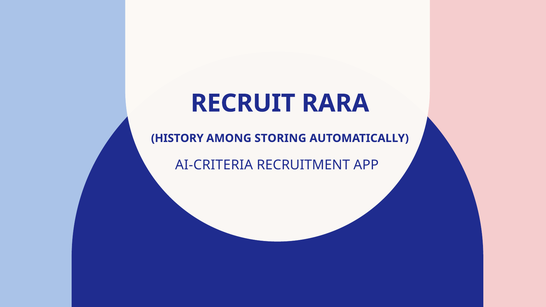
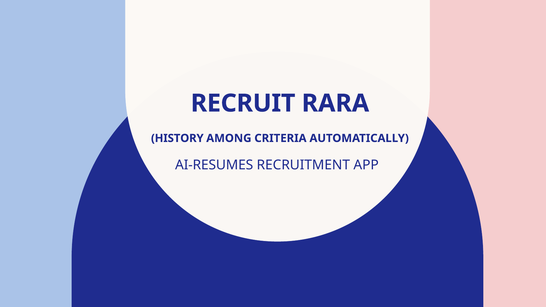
STORING: STORING -> CRITERIA
AI-CRITERIA: AI-CRITERIA -> AI-RESUMES
